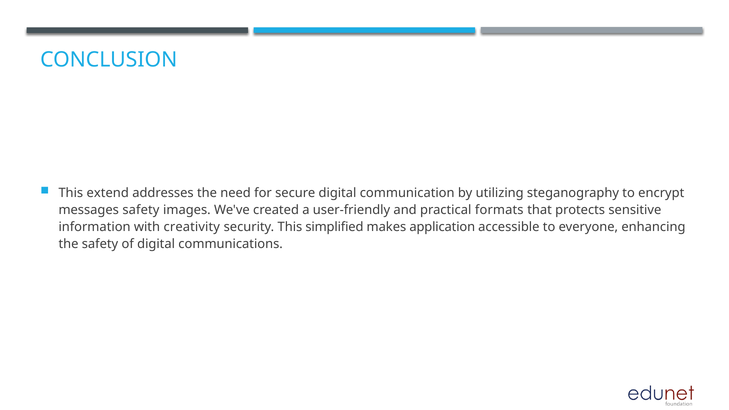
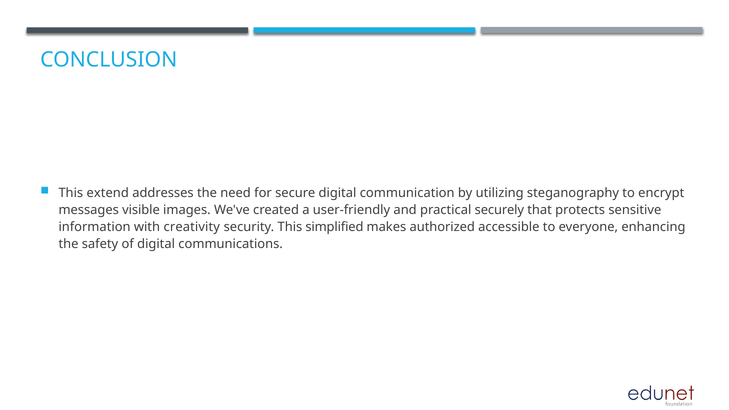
messages safety: safety -> visible
formats: formats -> securely
application: application -> authorized
